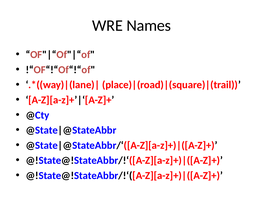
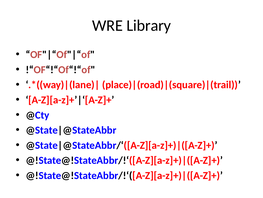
Names: Names -> Library
